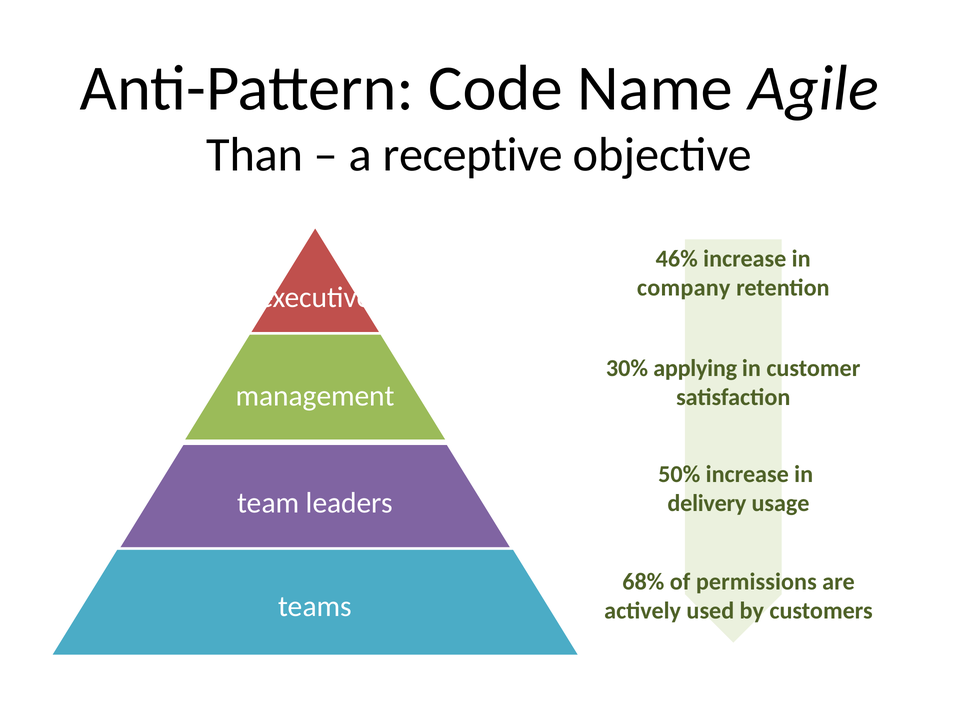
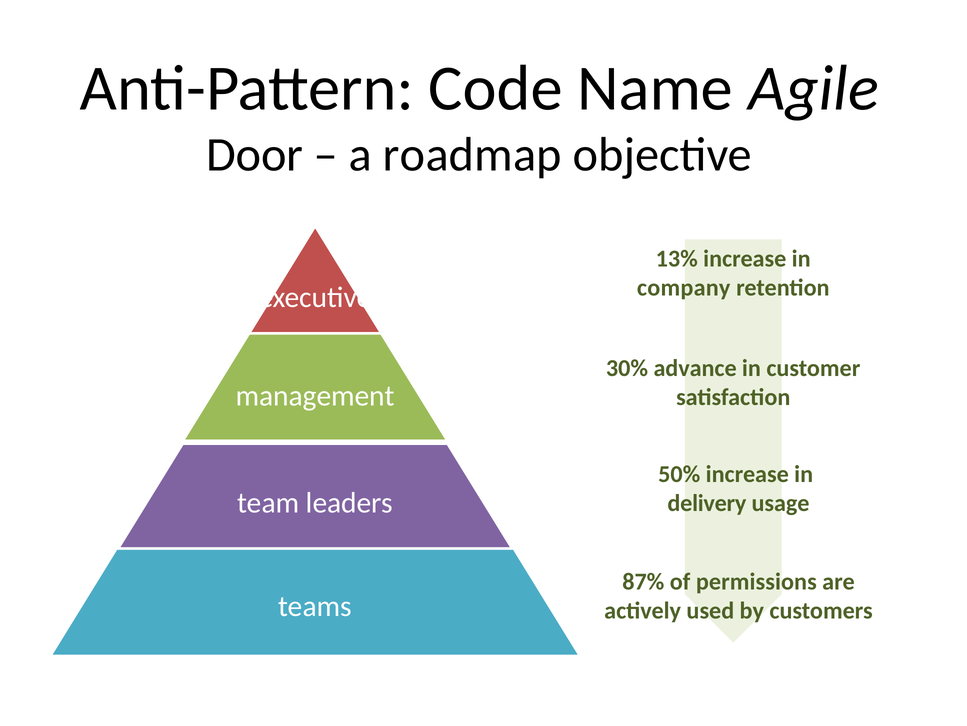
Than: Than -> Door
receptive: receptive -> roadmap
46%: 46% -> 13%
applying: applying -> advance
68%: 68% -> 87%
